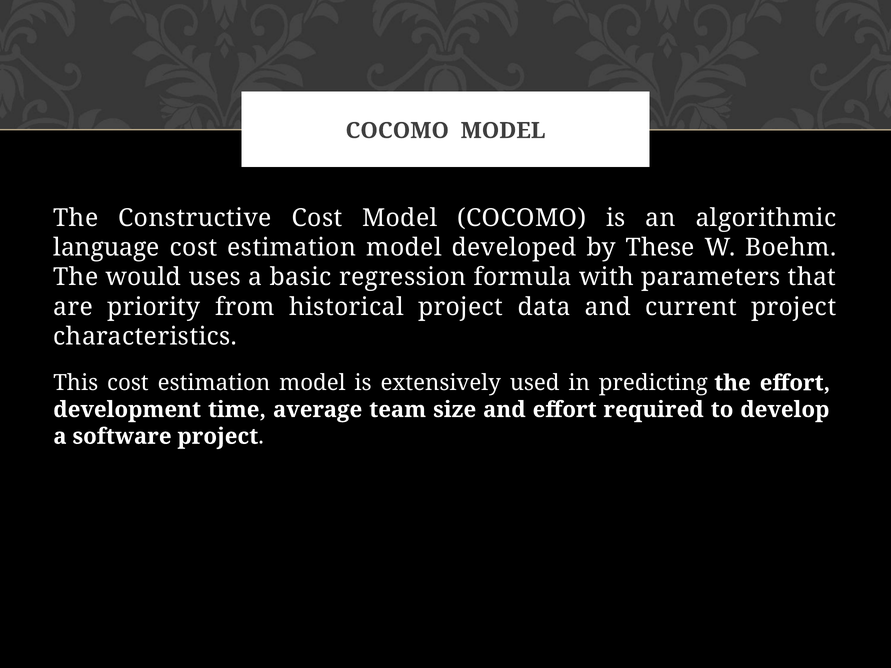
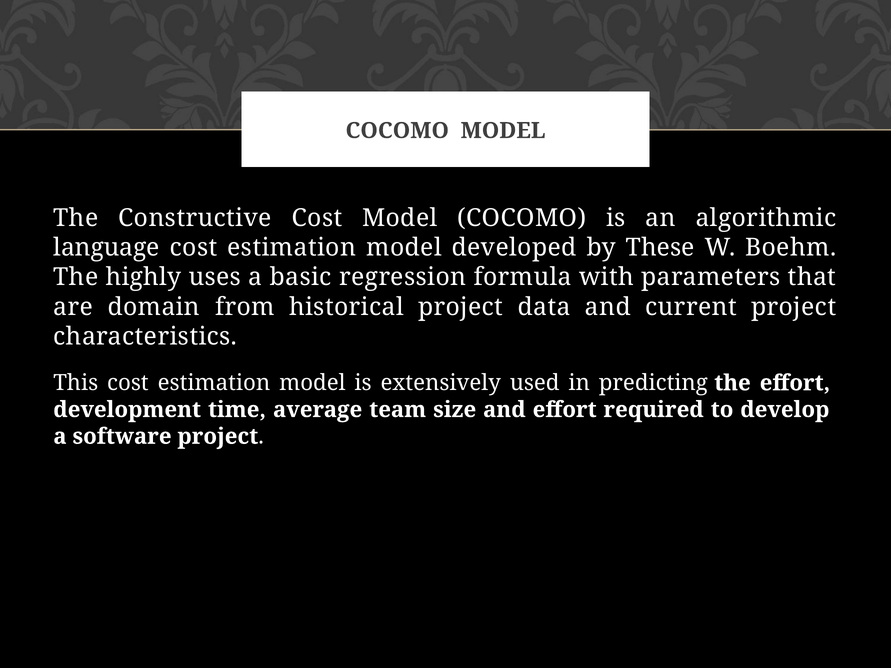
would: would -> highly
priority: priority -> domain
